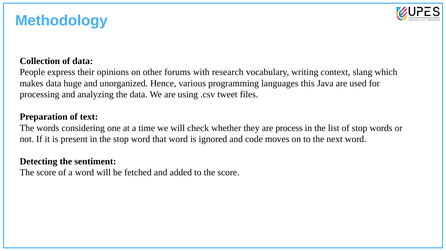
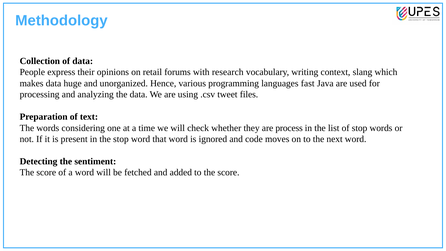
other: other -> retail
this: this -> fast
